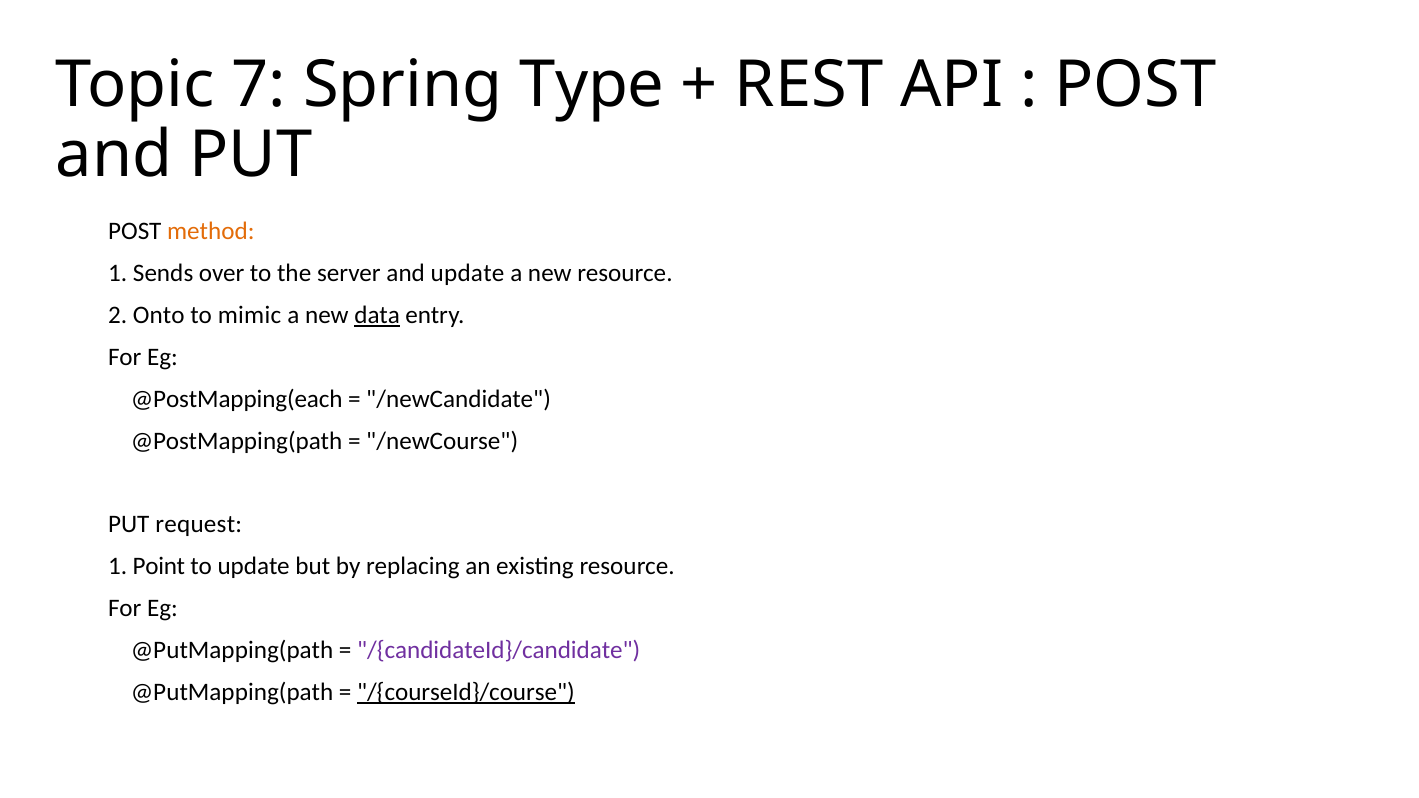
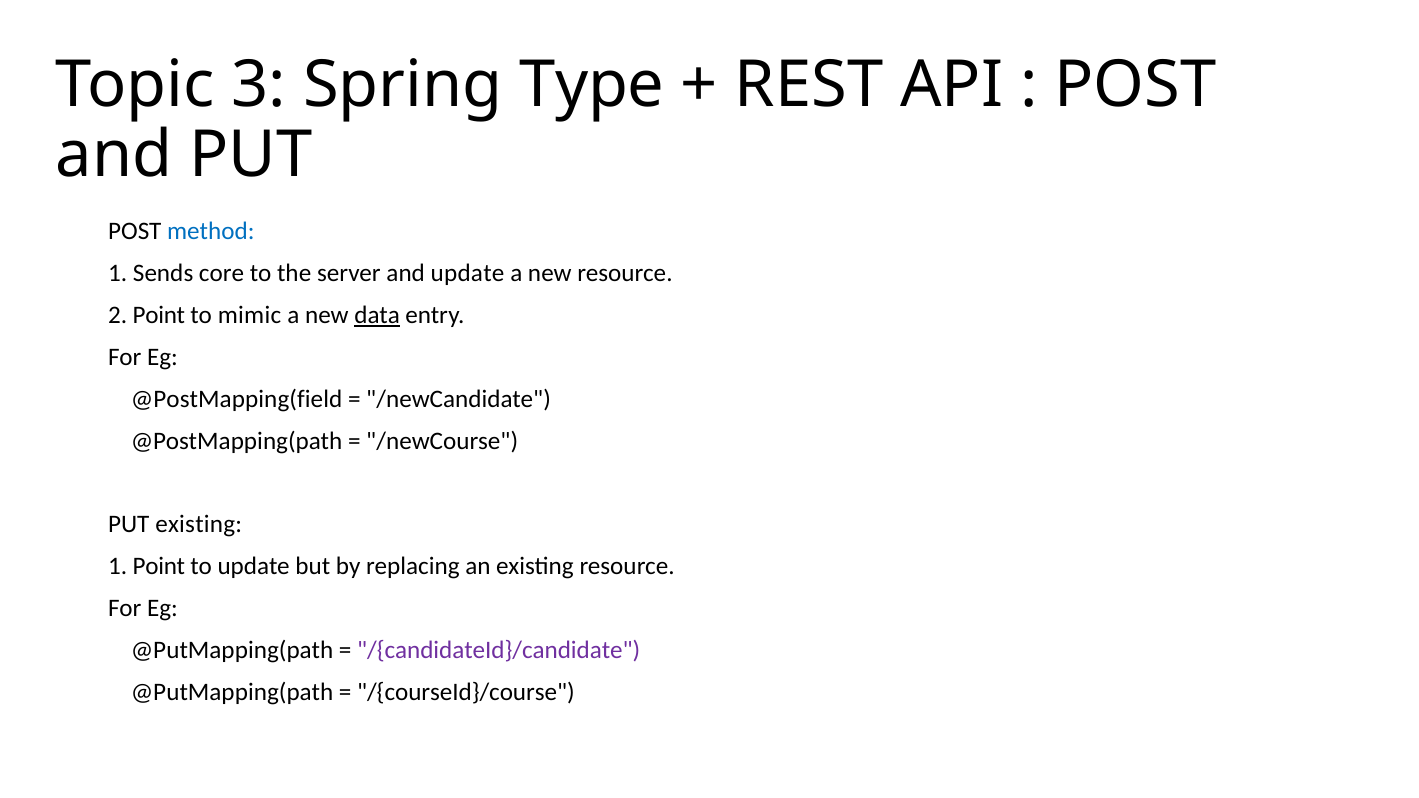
7: 7 -> 3
method colour: orange -> blue
over: over -> core
2 Onto: Onto -> Point
@PostMapping(each: @PostMapping(each -> @PostMapping(field
PUT request: request -> existing
/{courseId}/course underline: present -> none
